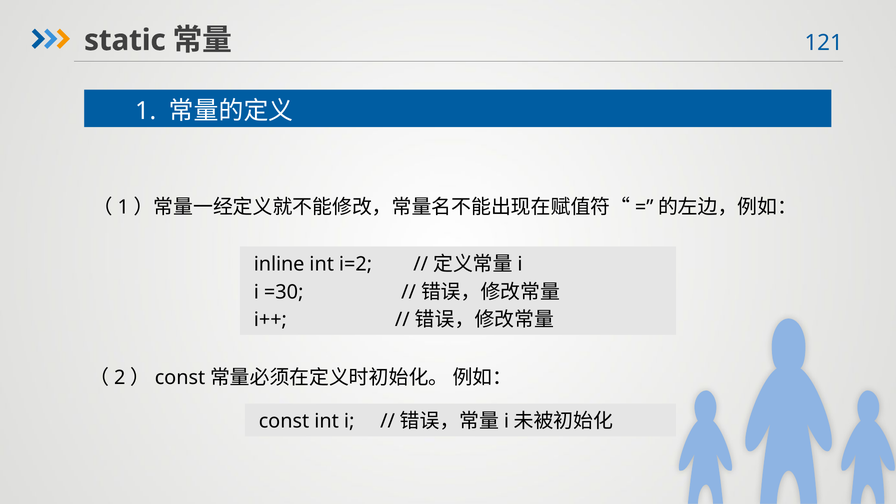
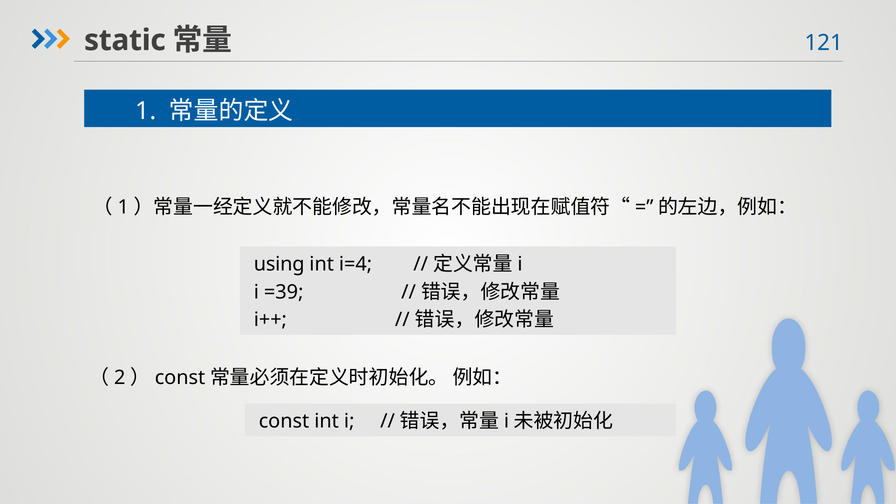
inline: inline -> using
i=2: i=2 -> i=4
=30: =30 -> =39
